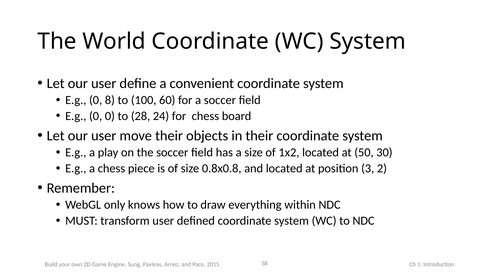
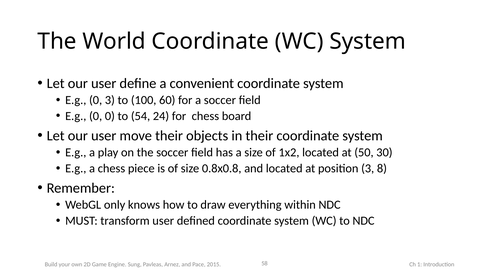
0 8: 8 -> 3
28: 28 -> 54
2: 2 -> 8
